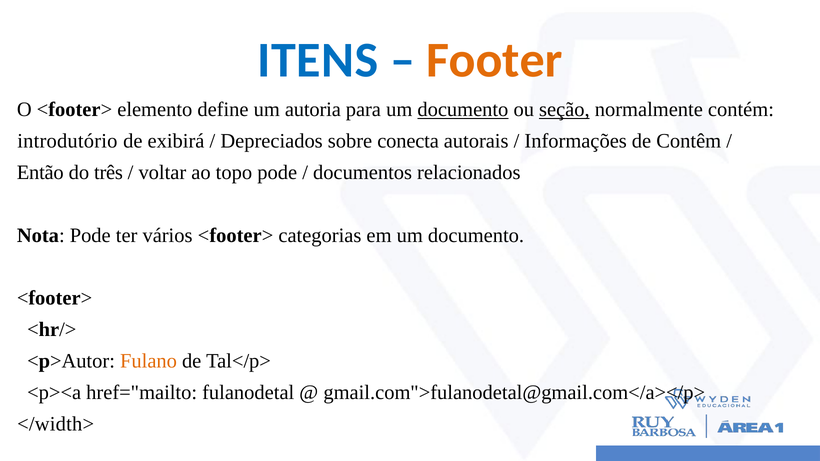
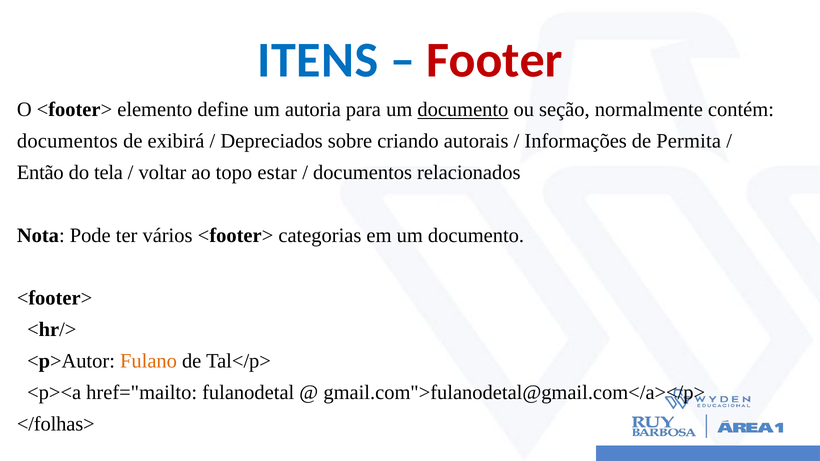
Footer colour: orange -> red
seção underline: present -> none
introdutório at (67, 141): introdutório -> documentos
conecta: conecta -> criando
Contêm: Contêm -> Permita
três: três -> tela
topo pode: pode -> estar
</width>: </width> -> </folhas>
